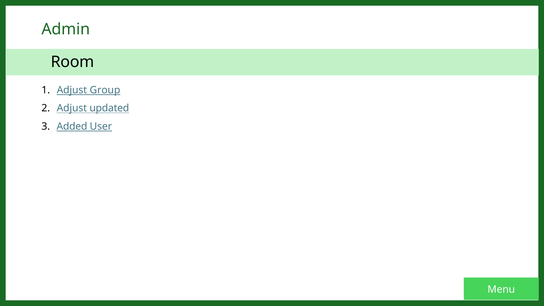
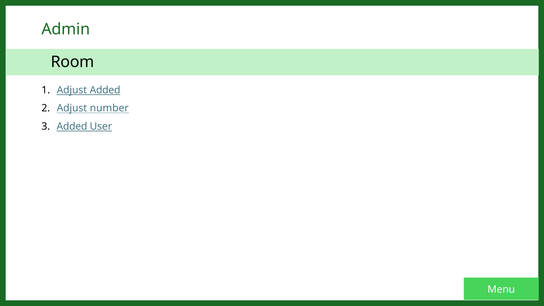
Adjust Group: Group -> Added
updated: updated -> number
